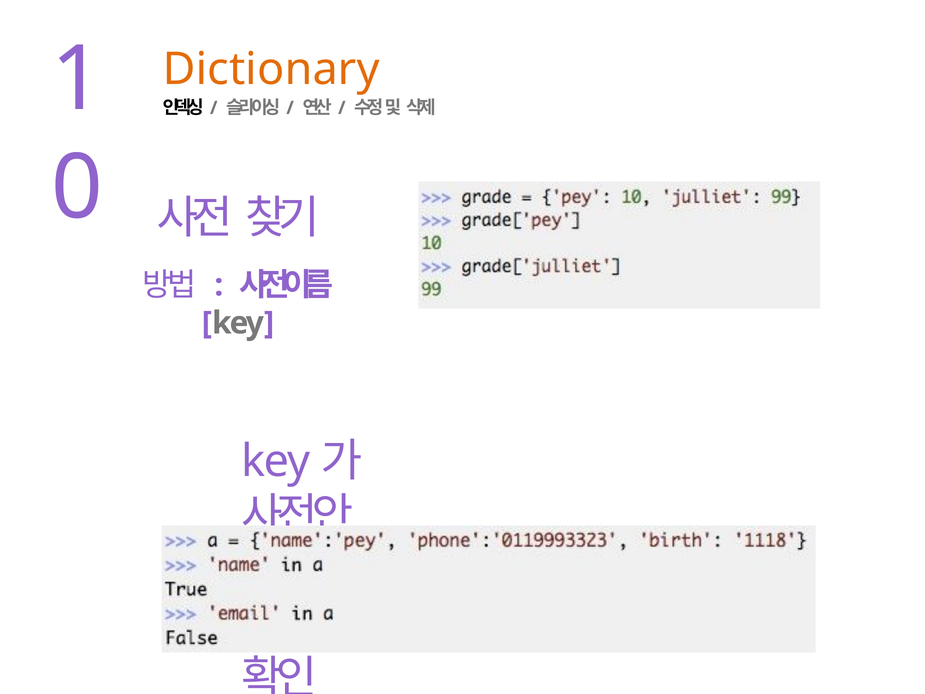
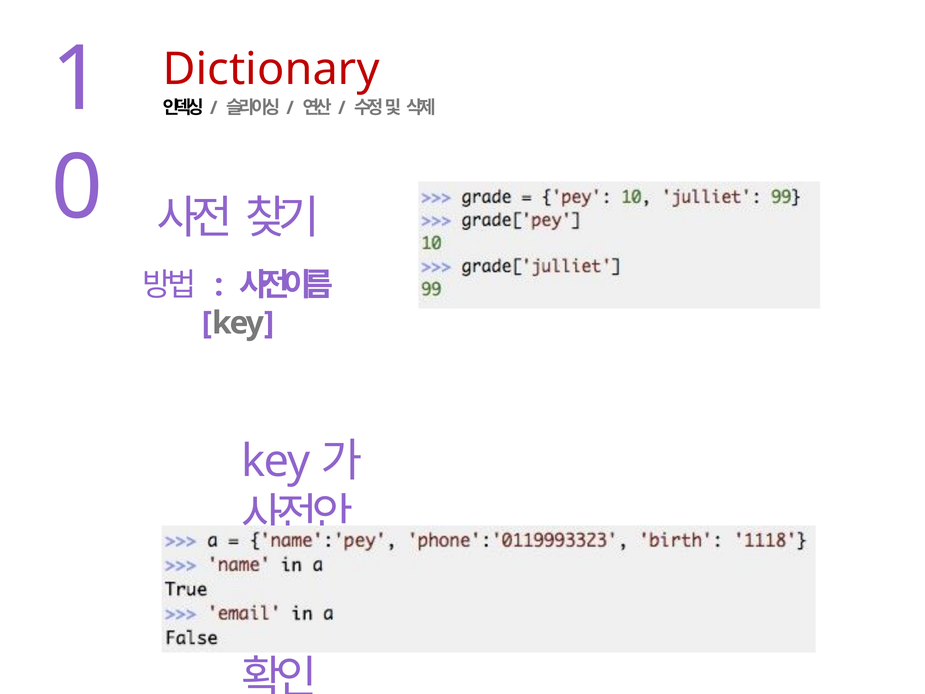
Dictionary colour: orange -> red
